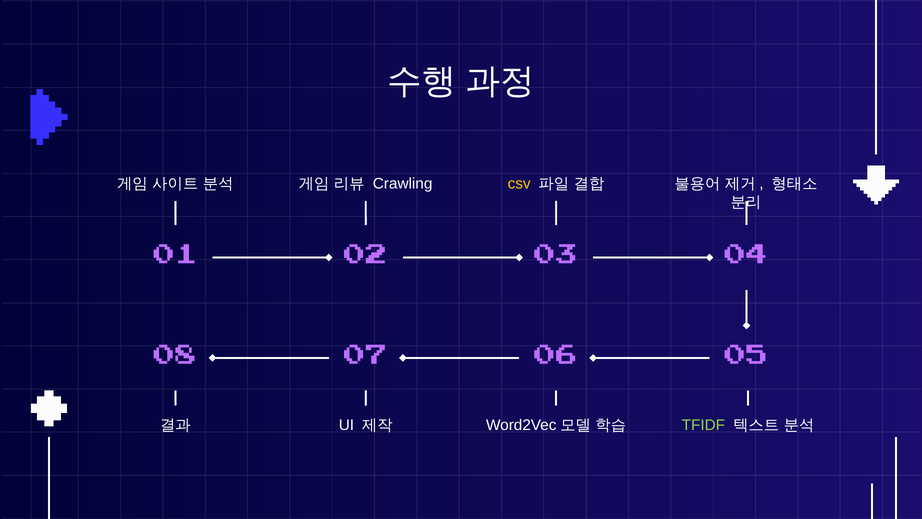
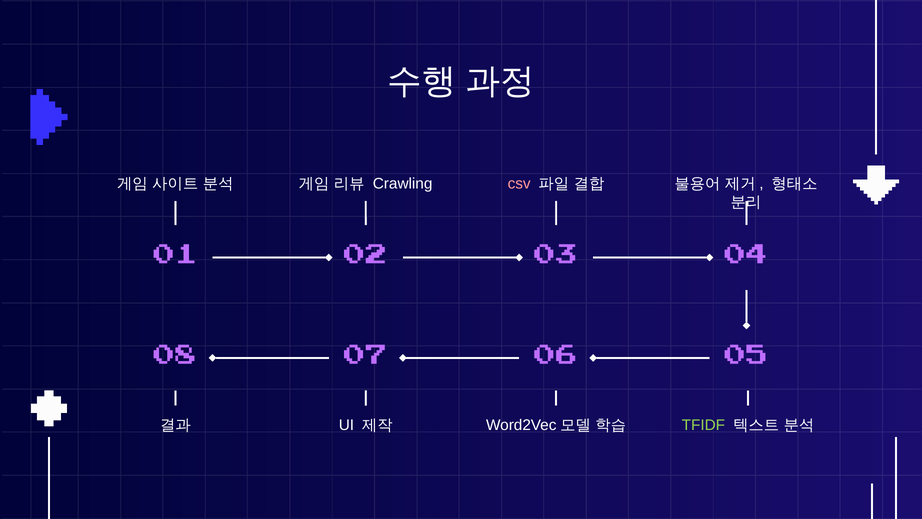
csv colour: yellow -> pink
